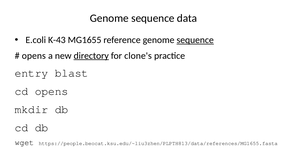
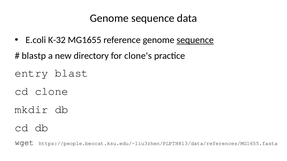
K-43: K-43 -> K-32
opens at (34, 56): opens -> blastp
directory underline: present -> none
cd opens: opens -> clone
